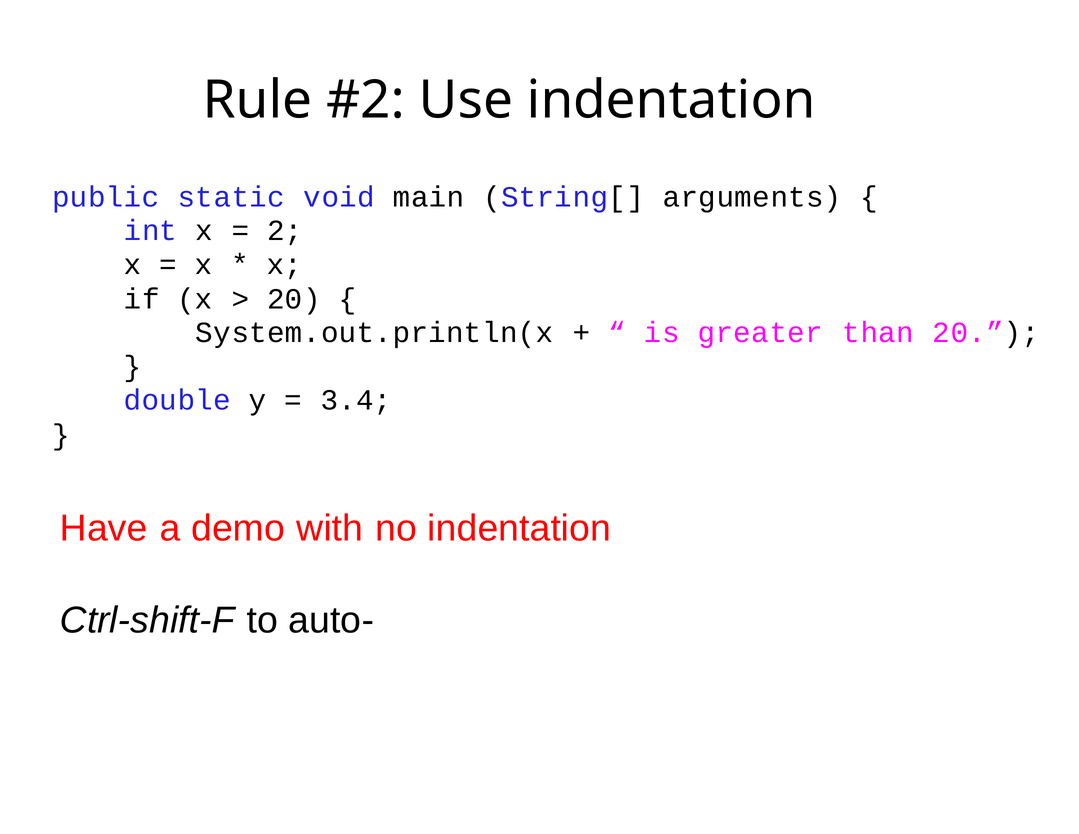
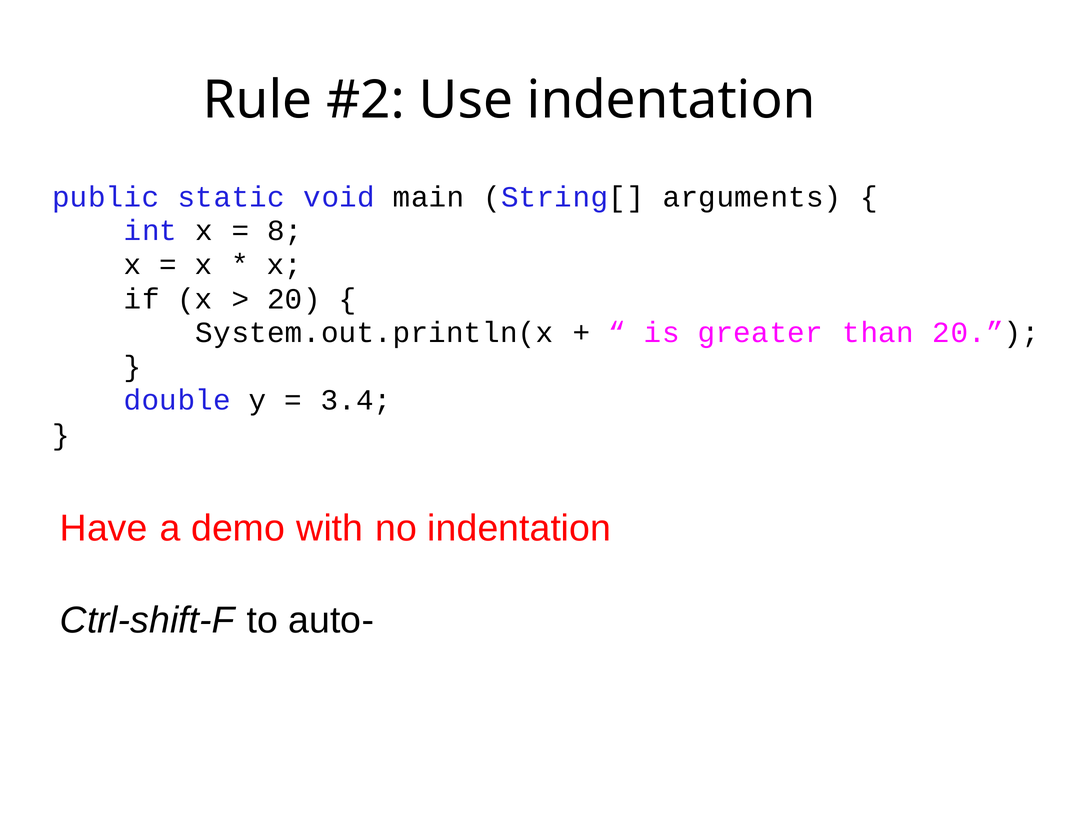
2: 2 -> 8
